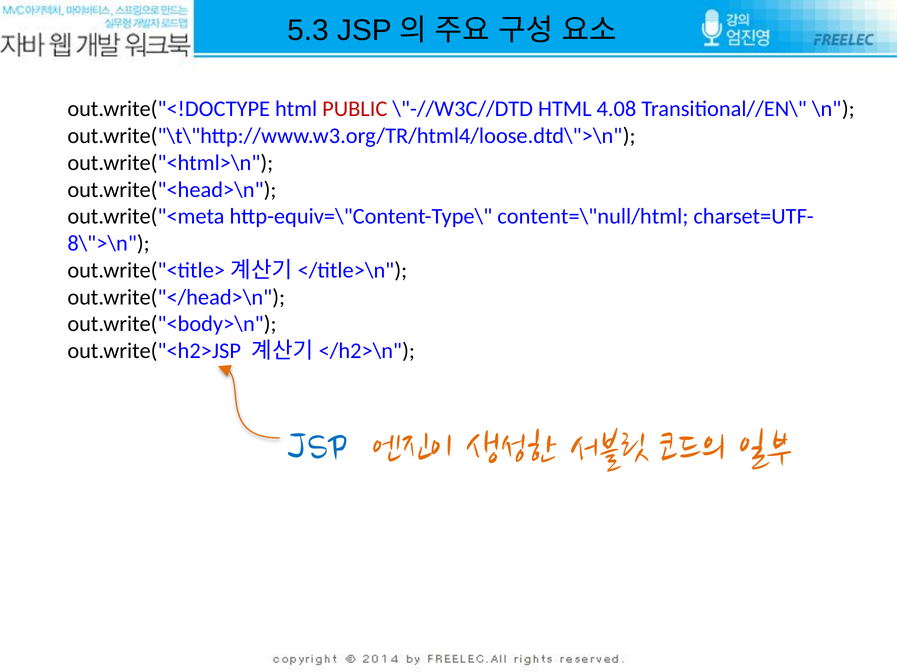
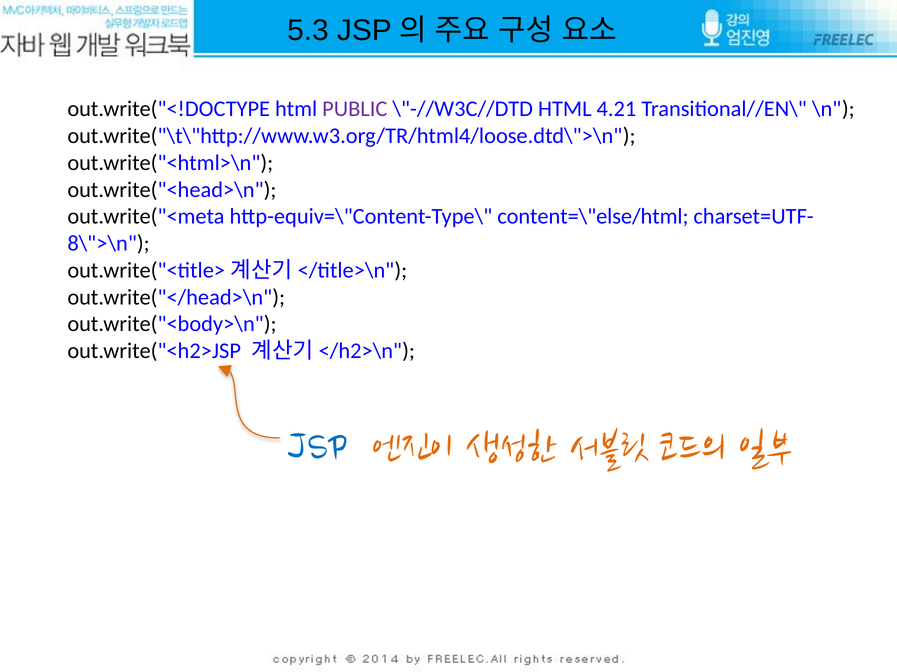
PUBLIC colour: red -> purple
4.08: 4.08 -> 4.21
content=\"null/html: content=\"null/html -> content=\"else/html
